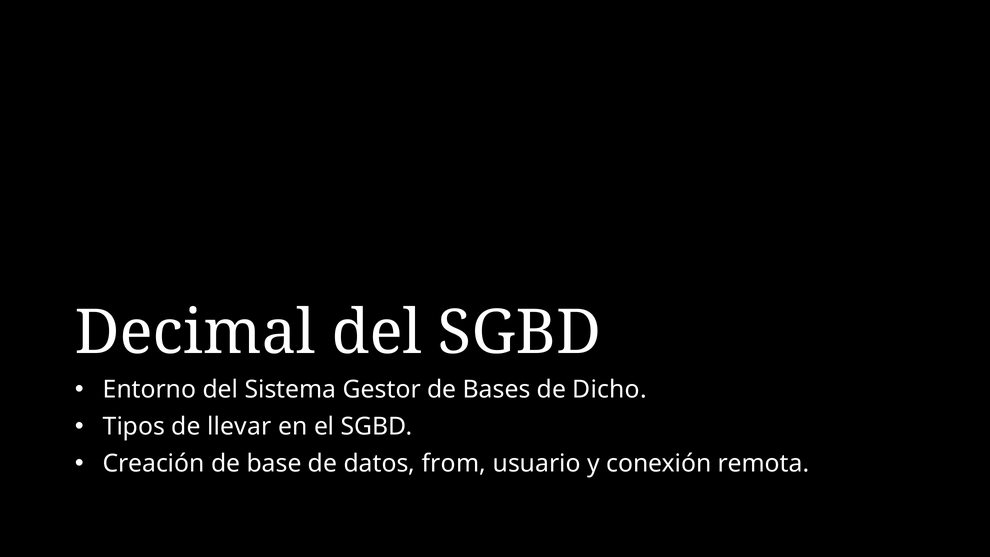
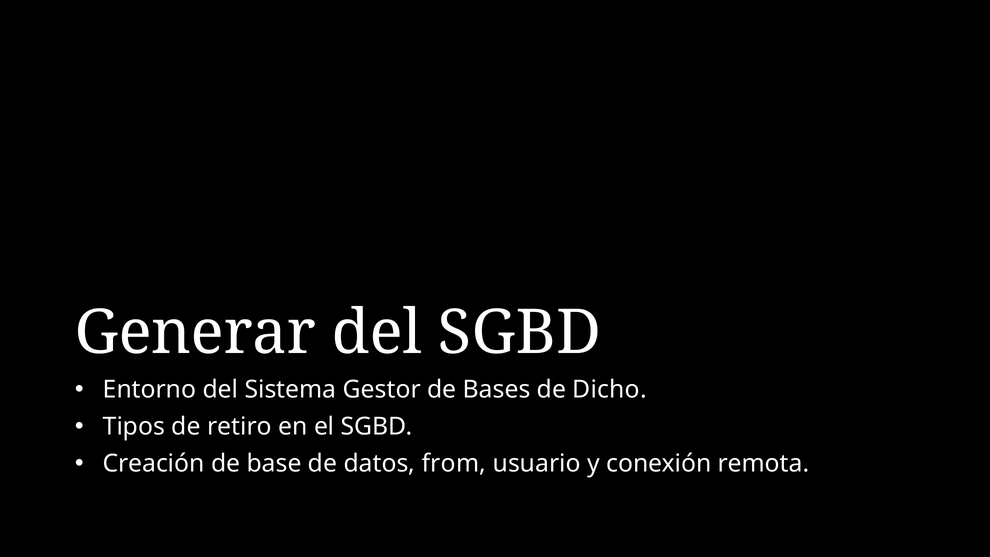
Decimal: Decimal -> Generar
llevar: llevar -> retiro
